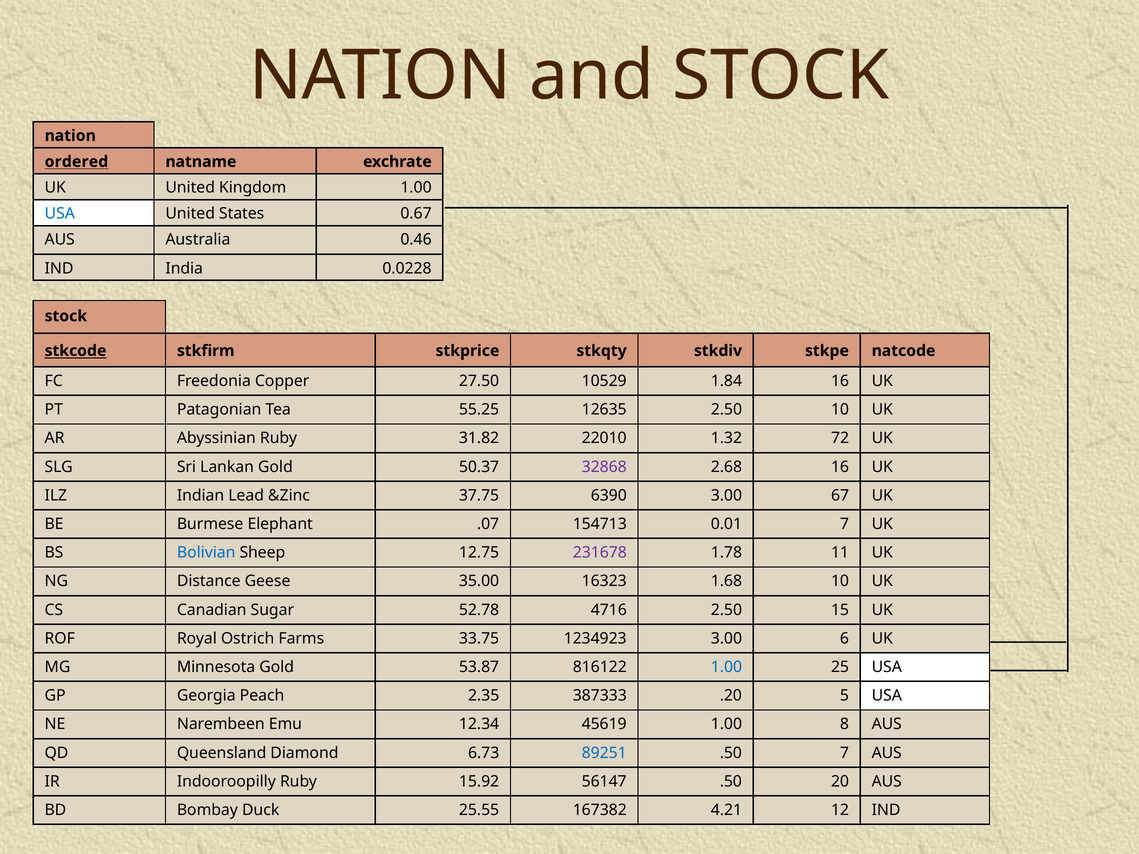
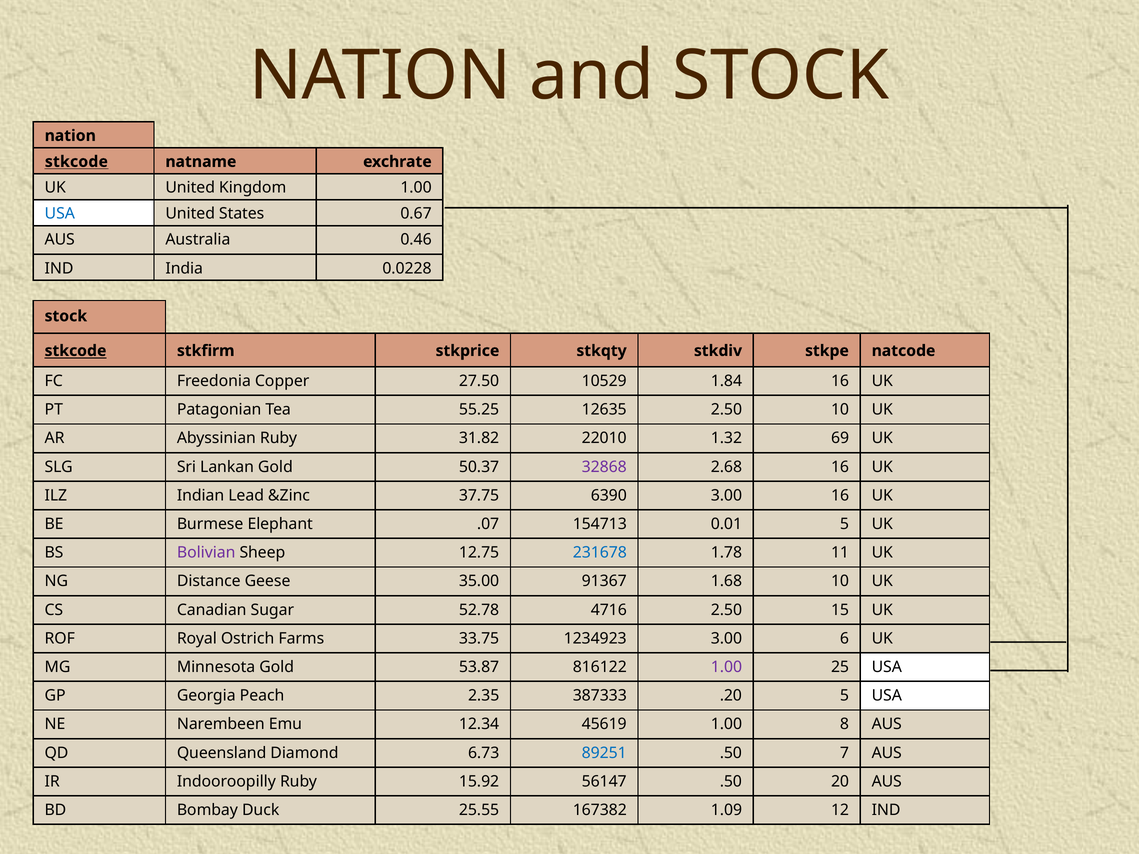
ordered at (76, 162): ordered -> stkcode
72: 72 -> 69
3.00 67: 67 -> 16
0.01 7: 7 -> 5
Bolivian colour: blue -> purple
231678 colour: purple -> blue
16323: 16323 -> 91367
1.00 at (726, 667) colour: blue -> purple
4.21: 4.21 -> 1.09
